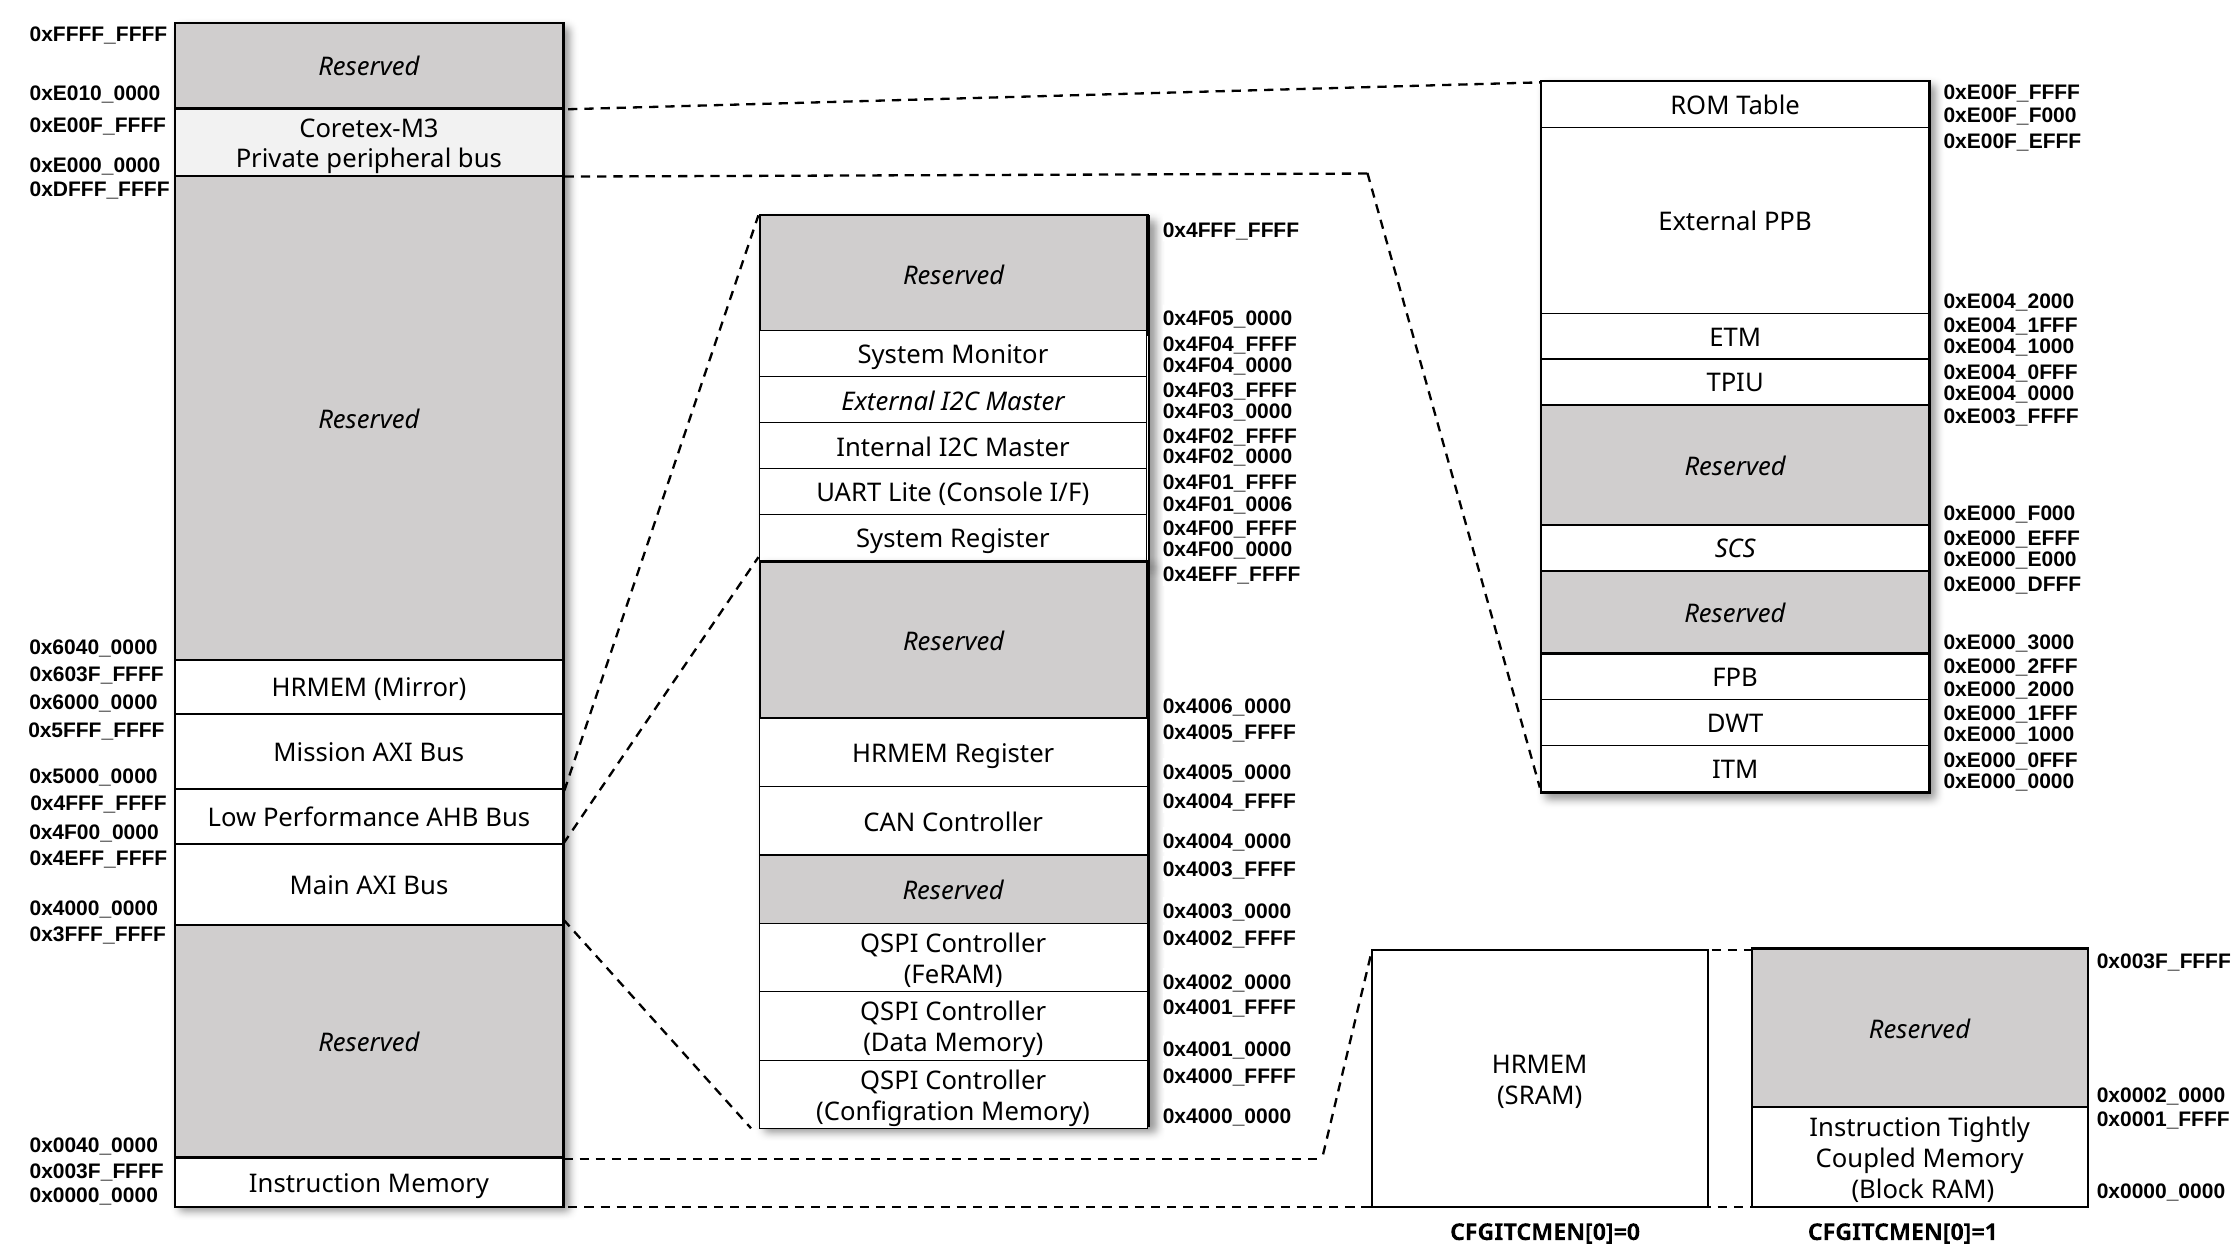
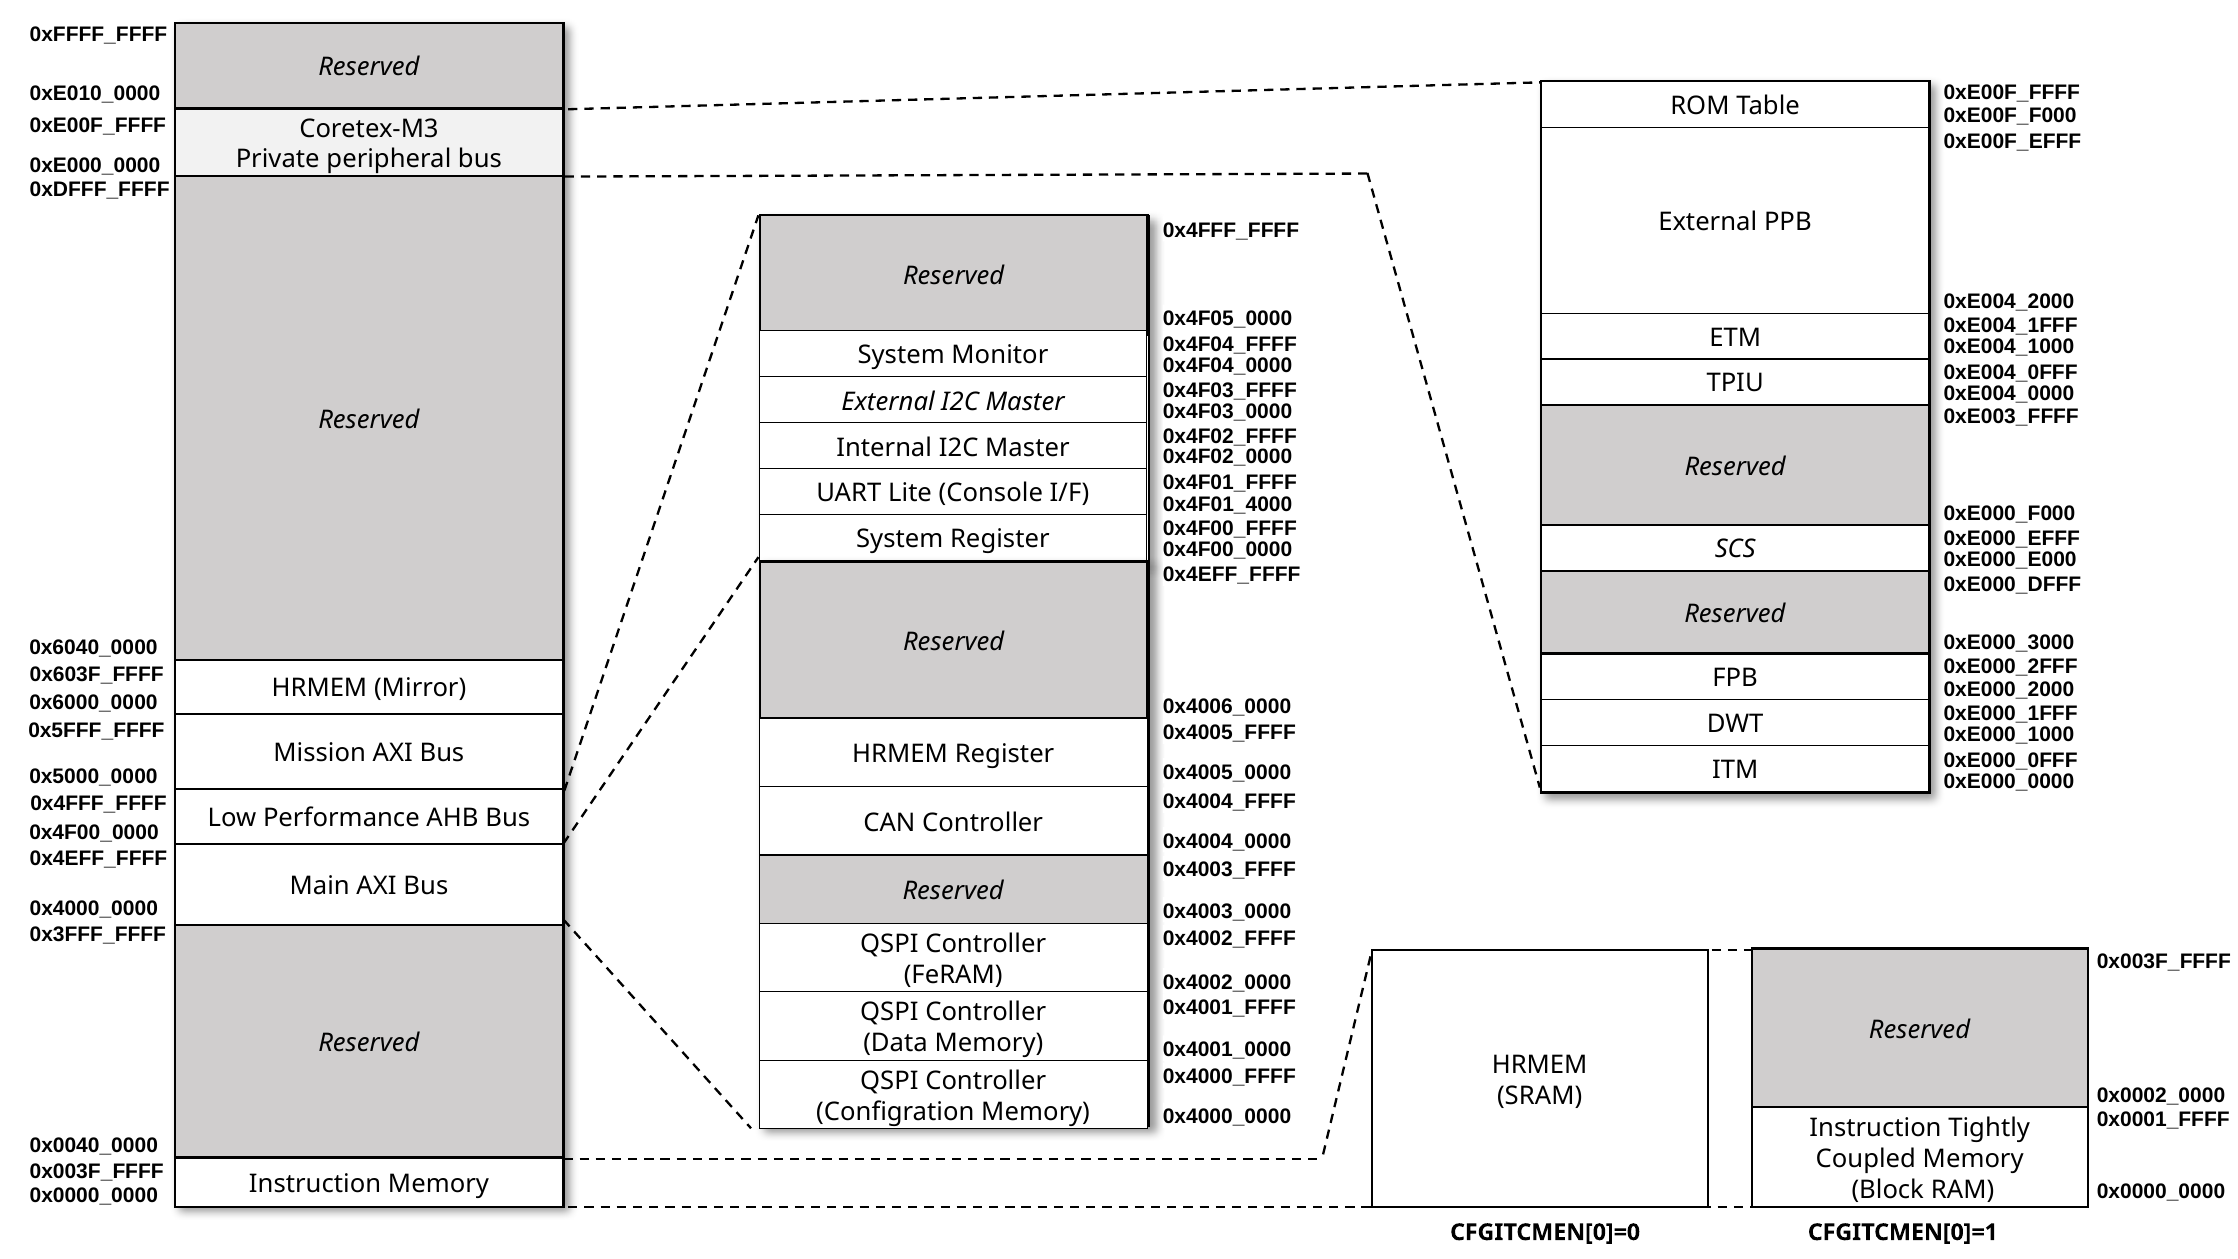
0x4F01_0006: 0x4F01_0006 -> 0x4F01_4000
